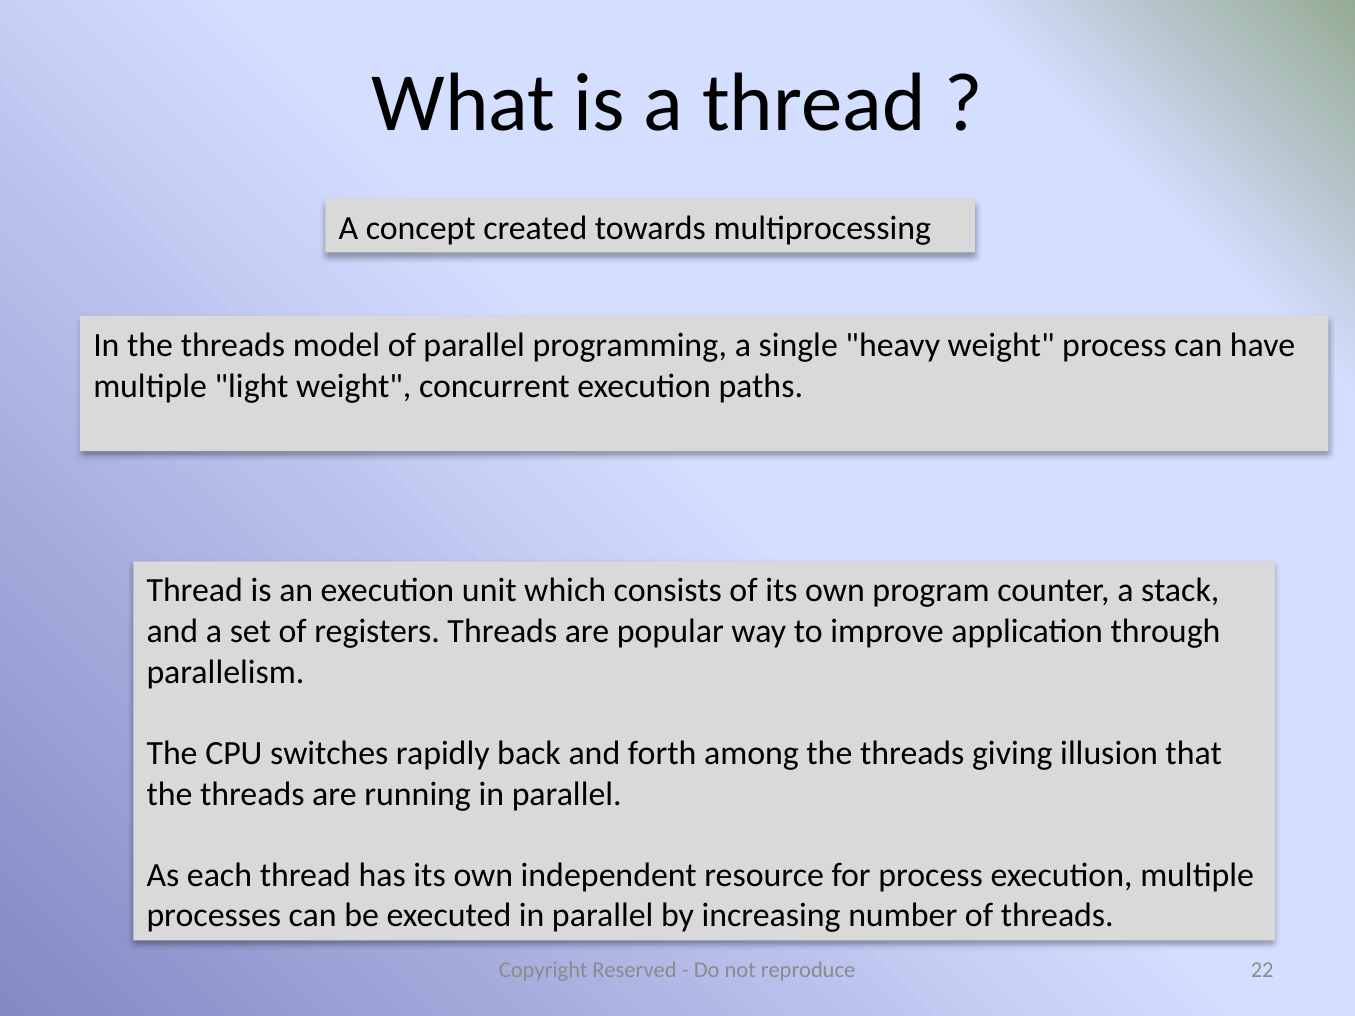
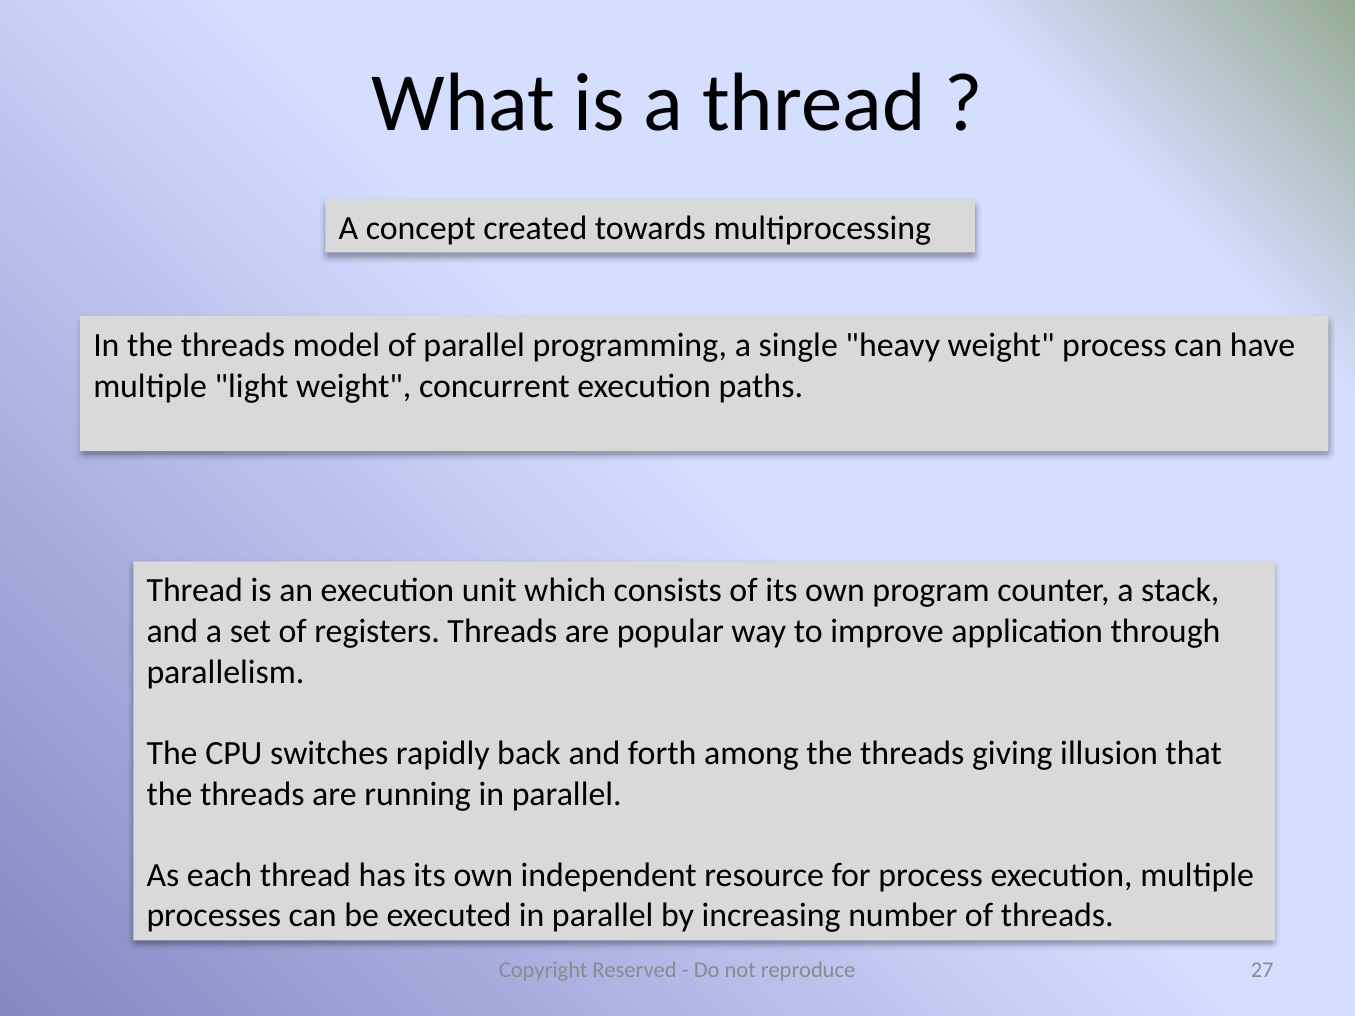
22: 22 -> 27
